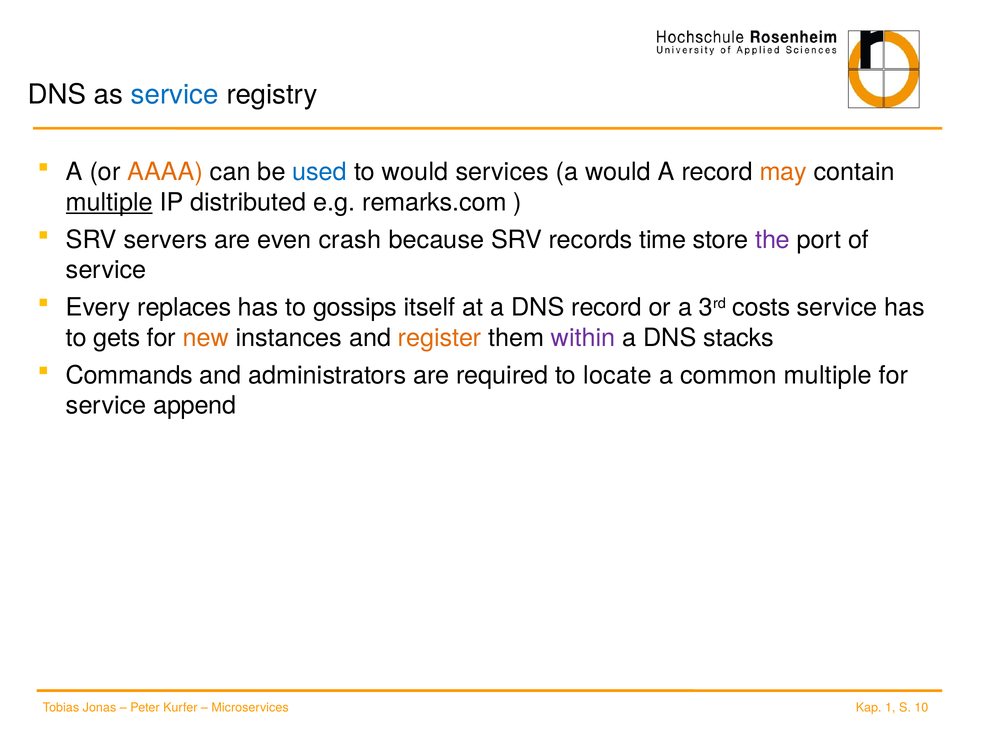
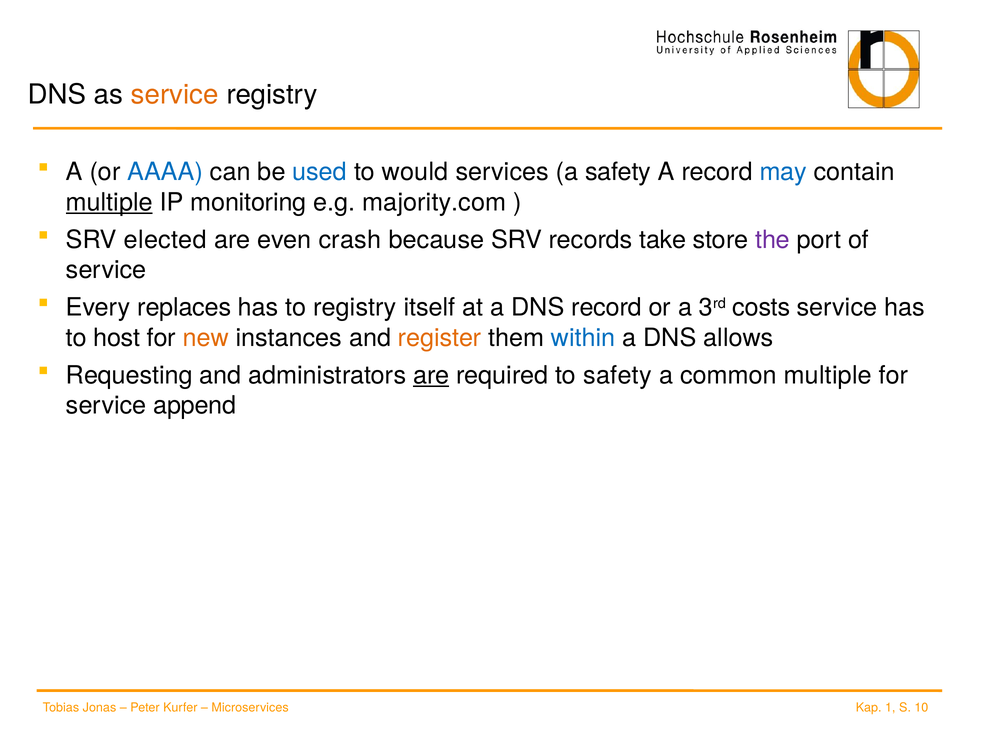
service at (175, 95) colour: blue -> orange
AAAA colour: orange -> blue
a would: would -> safety
may colour: orange -> blue
distributed: distributed -> monitoring
remarks.com: remarks.com -> majority.com
servers: servers -> elected
time: time -> take
to gossips: gossips -> registry
gets: gets -> host
within colour: purple -> blue
stacks: stacks -> allows
Commands: Commands -> Requesting
are at (431, 376) underline: none -> present
to locate: locate -> safety
